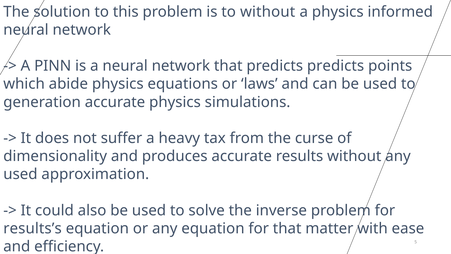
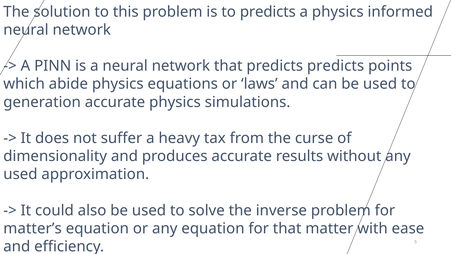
to without: without -> predicts
results’s: results’s -> matter’s
